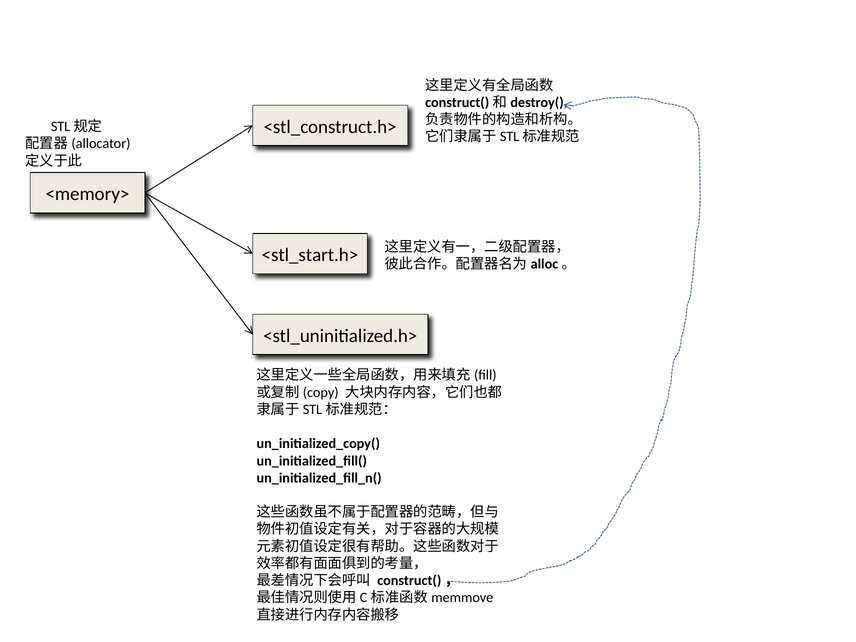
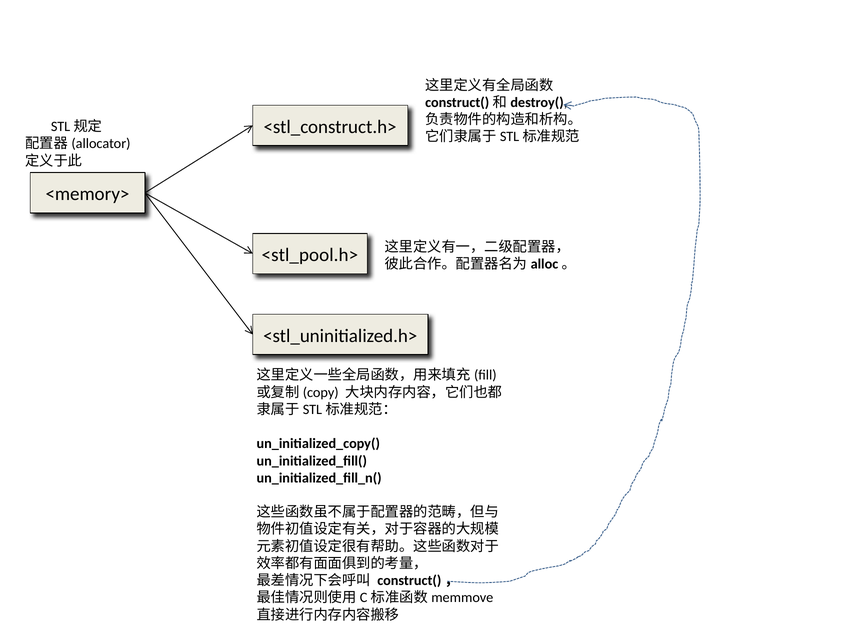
<stl_start.h>: <stl_start.h> -> <stl_pool.h>
